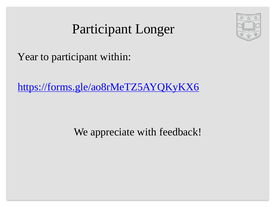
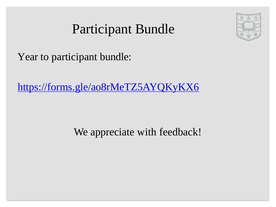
Longer at (155, 29): Longer -> Bundle
to participant within: within -> bundle
